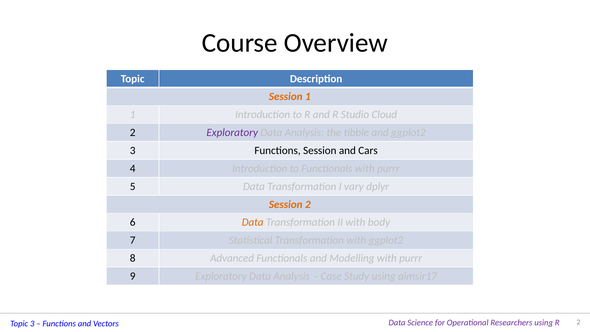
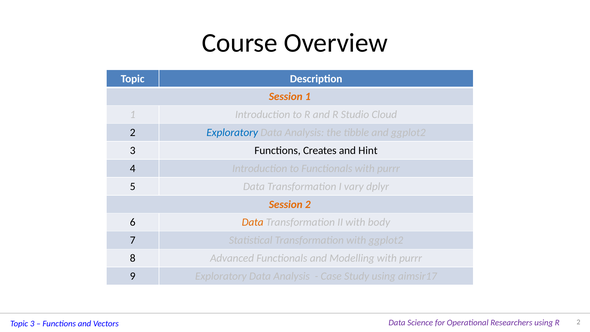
Exploratory at (232, 132) colour: purple -> blue
Functions Session: Session -> Creates
Cars: Cars -> Hint
